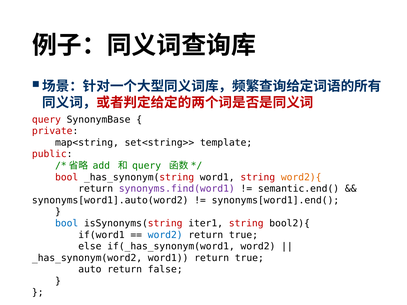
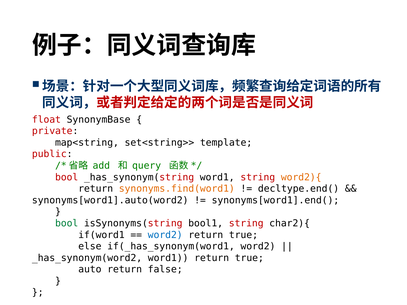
query at (46, 120): query -> float
synonyms.find(word1 colour: purple -> orange
semantic.end(: semantic.end( -> decltype.end(
bool at (67, 223) colour: blue -> green
iter1: iter1 -> bool1
bool2){: bool2){ -> char2){
